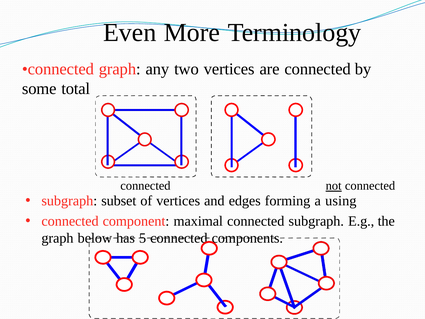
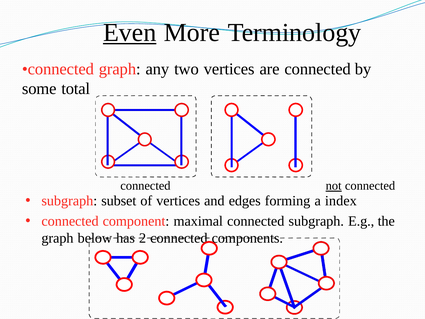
Even underline: none -> present
using: using -> index
5: 5 -> 2
